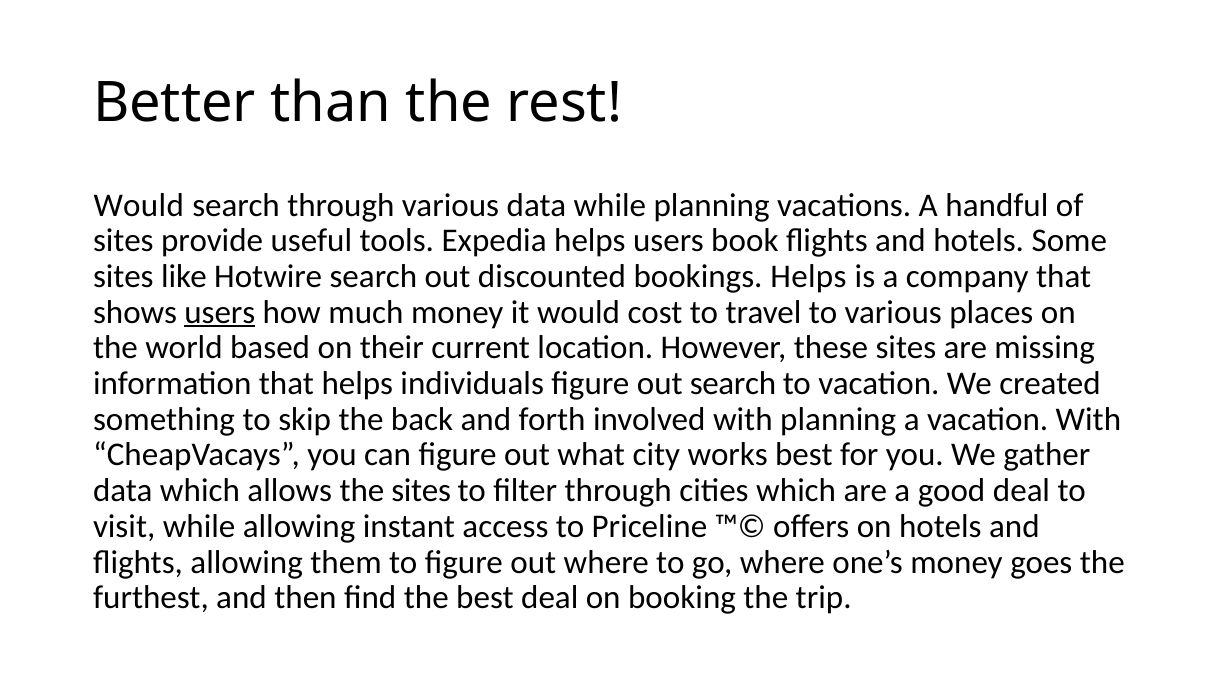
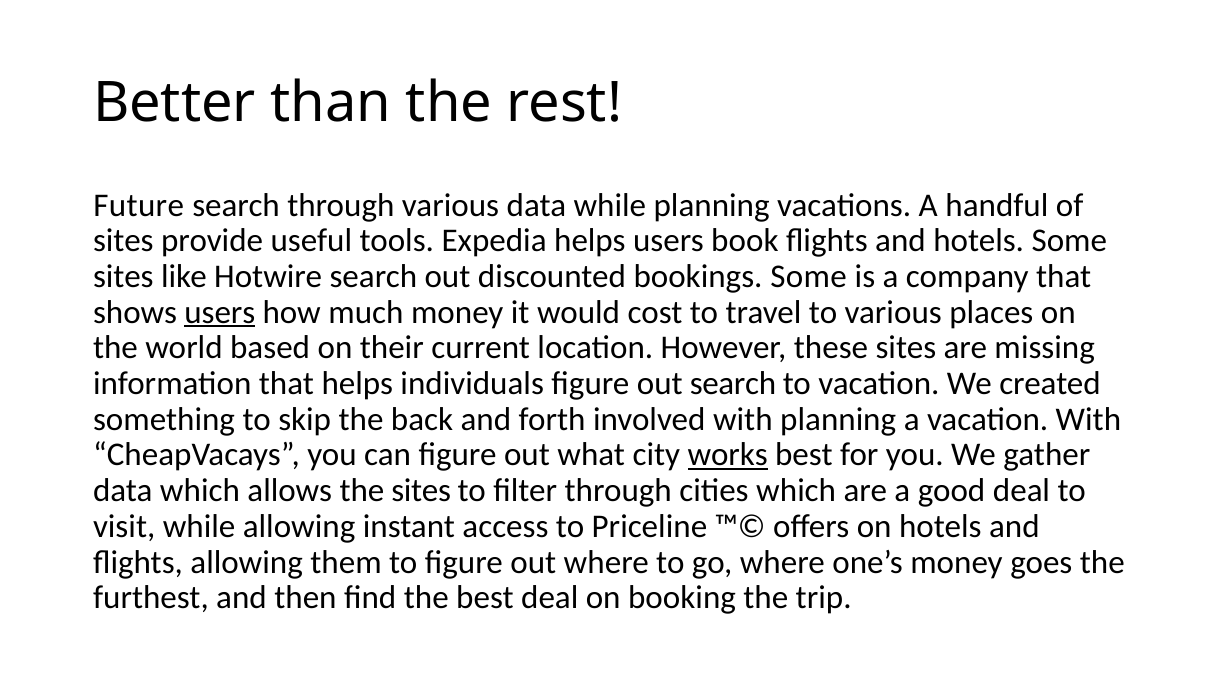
Would at (139, 205): Would -> Future
bookings Helps: Helps -> Some
works underline: none -> present
